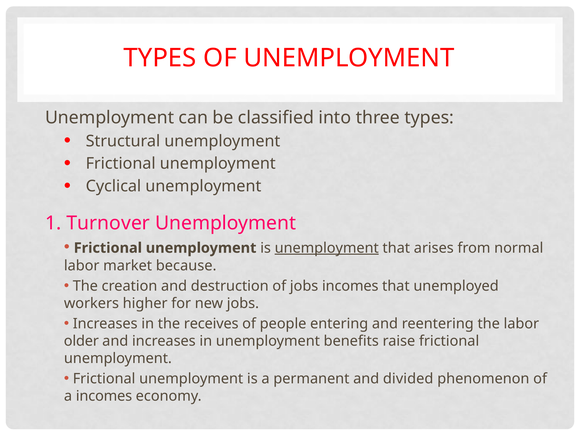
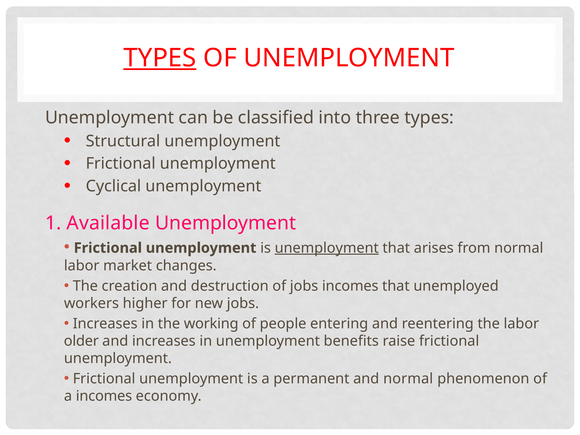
TYPES at (160, 58) underline: none -> present
Turnover: Turnover -> Available
because: because -> changes
receives: receives -> working
and divided: divided -> normal
